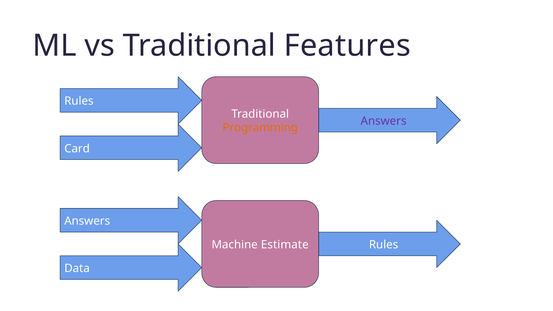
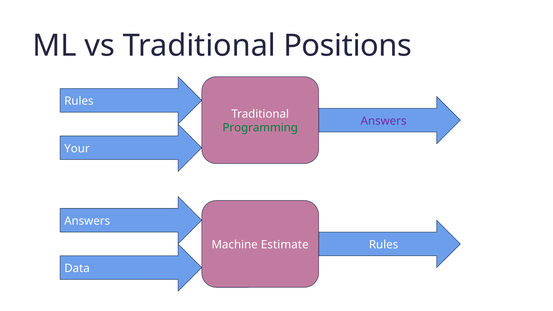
Features: Features -> Positions
Programming colour: orange -> green
Card: Card -> Your
